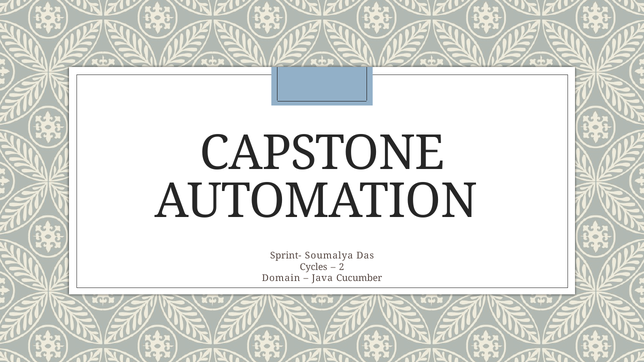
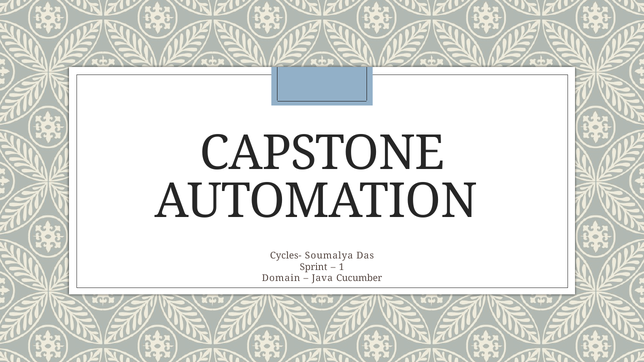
Sprint-: Sprint- -> Cycles-
Cycles: Cycles -> Sprint
2: 2 -> 1
